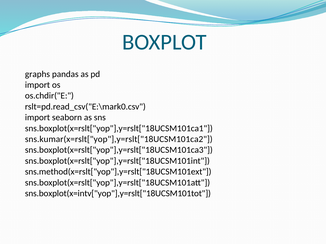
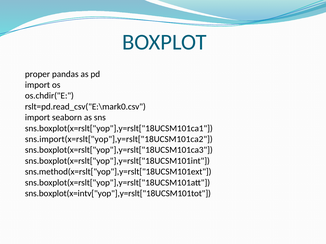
graphs: graphs -> proper
sns.kumar(x=rslt["yop"],y=rslt["18UCSM101ca2: sns.kumar(x=rslt["yop"],y=rslt["18UCSM101ca2 -> sns.import(x=rslt["yop"],y=rslt["18UCSM101ca2
